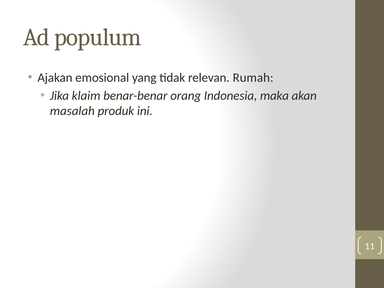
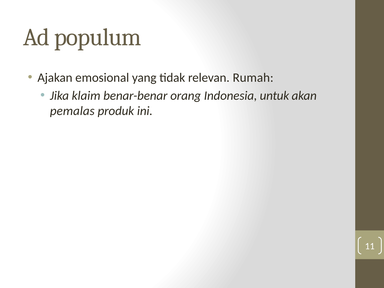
maka: maka -> untuk
masalah: masalah -> pemalas
